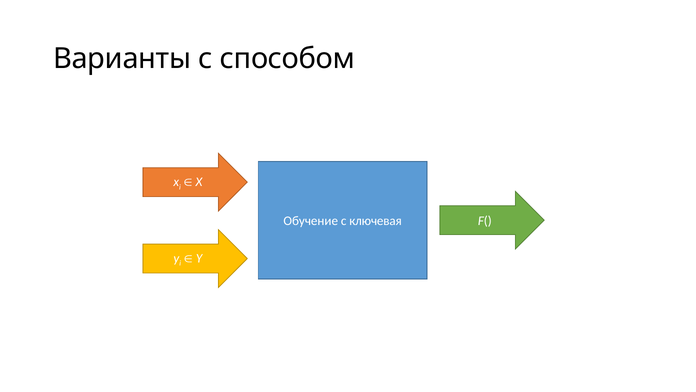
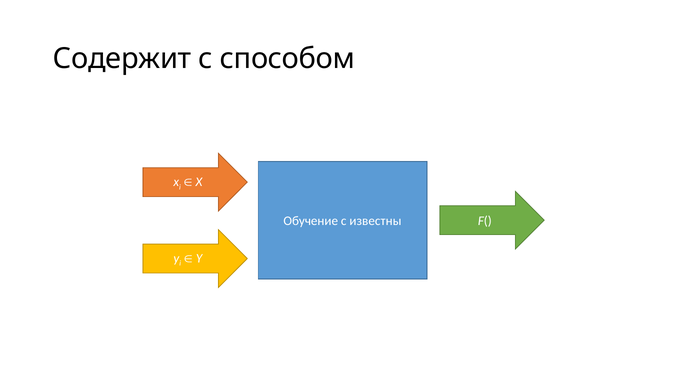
Варианты: Варианты -> Содержит
ключевая: ключевая -> известны
